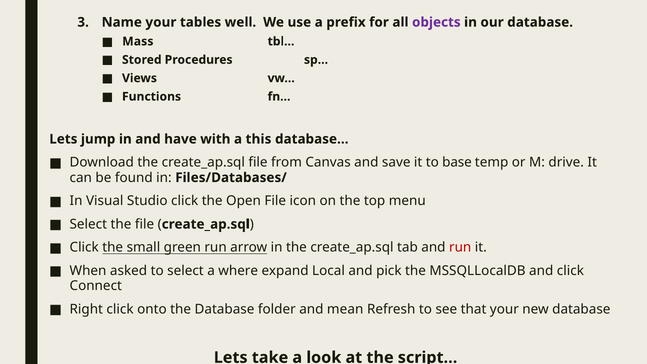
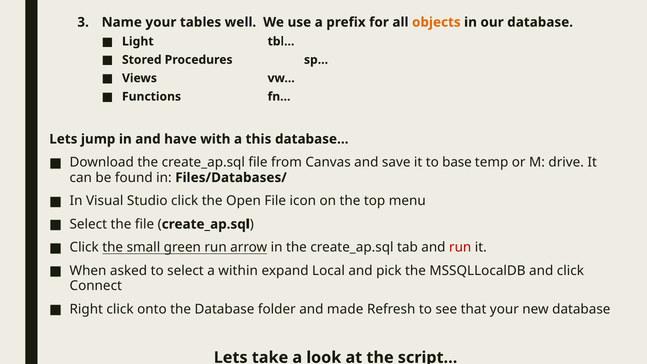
objects colour: purple -> orange
Mass: Mass -> Light
where: where -> within
mean: mean -> made
